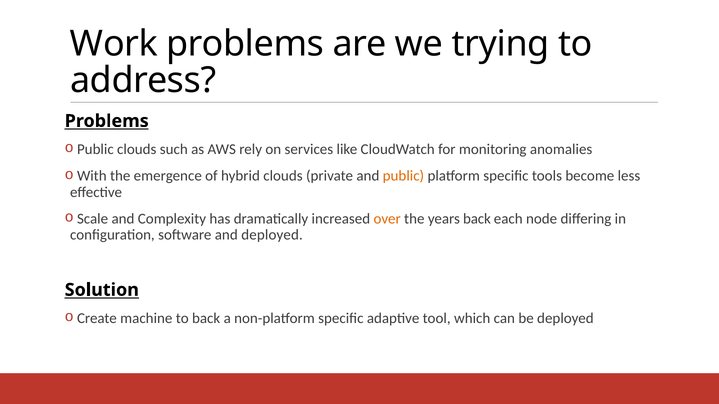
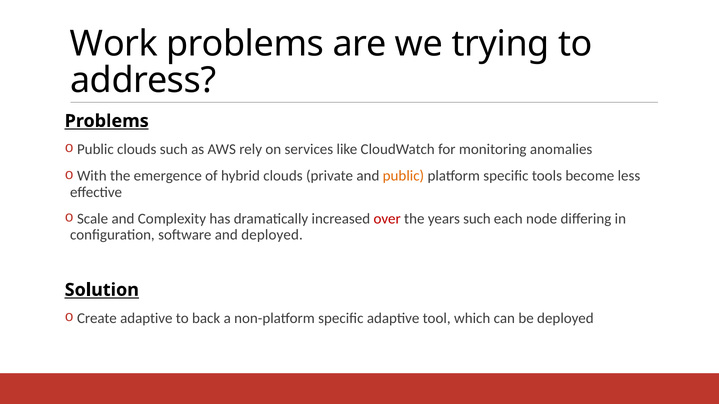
over colour: orange -> red
years back: back -> such
Create machine: machine -> adaptive
